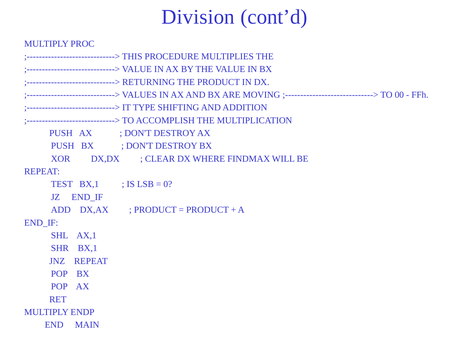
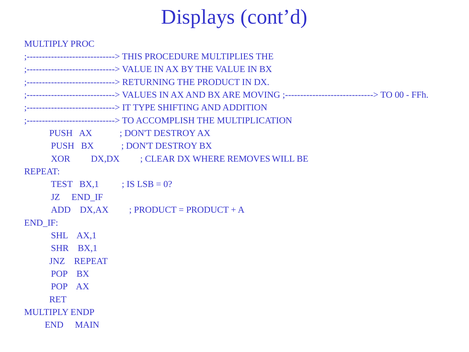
Division: Division -> Displays
FINDMAX: FINDMAX -> REMOVES
